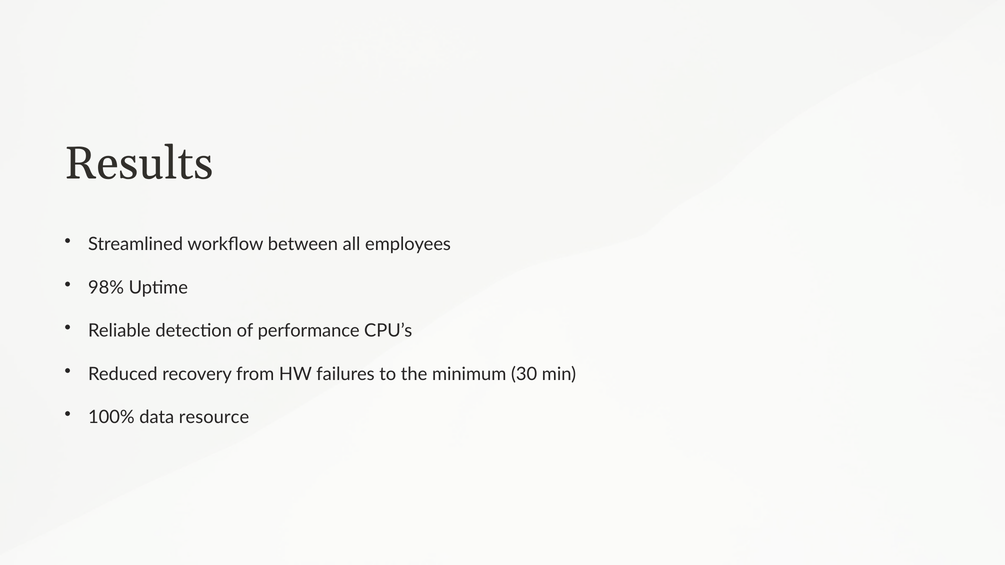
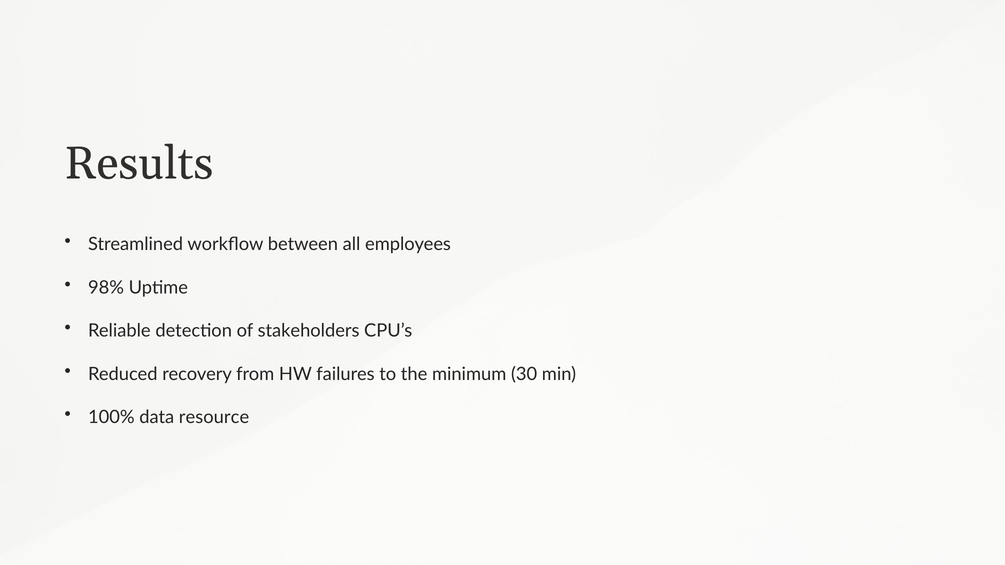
performance: performance -> stakeholders
